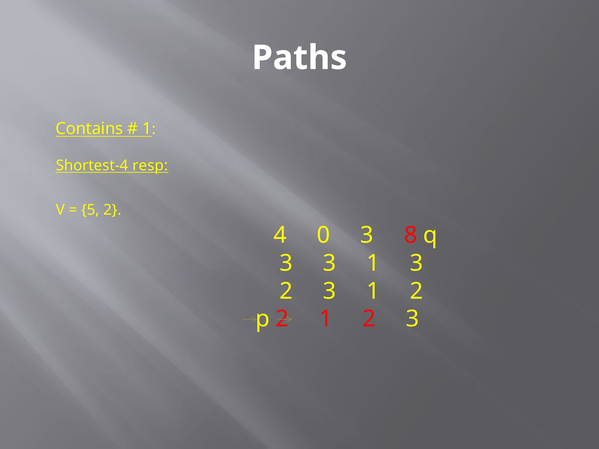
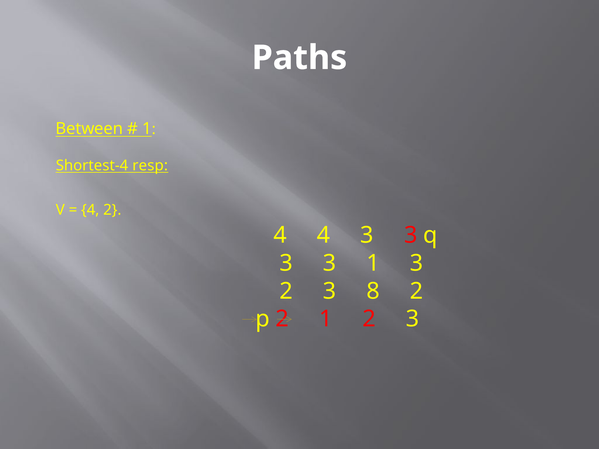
Contains: Contains -> Between
5 at (90, 210): 5 -> 4
4 0: 0 -> 4
8 at (411, 235): 8 -> 3
2 3 1: 1 -> 8
